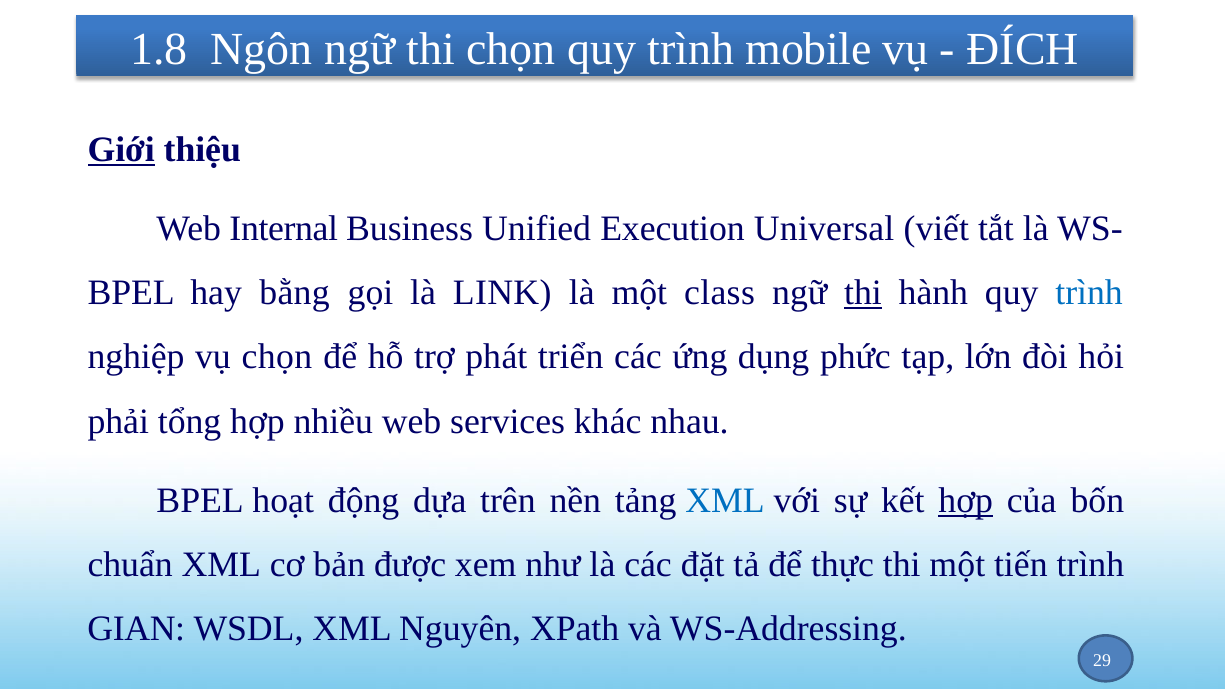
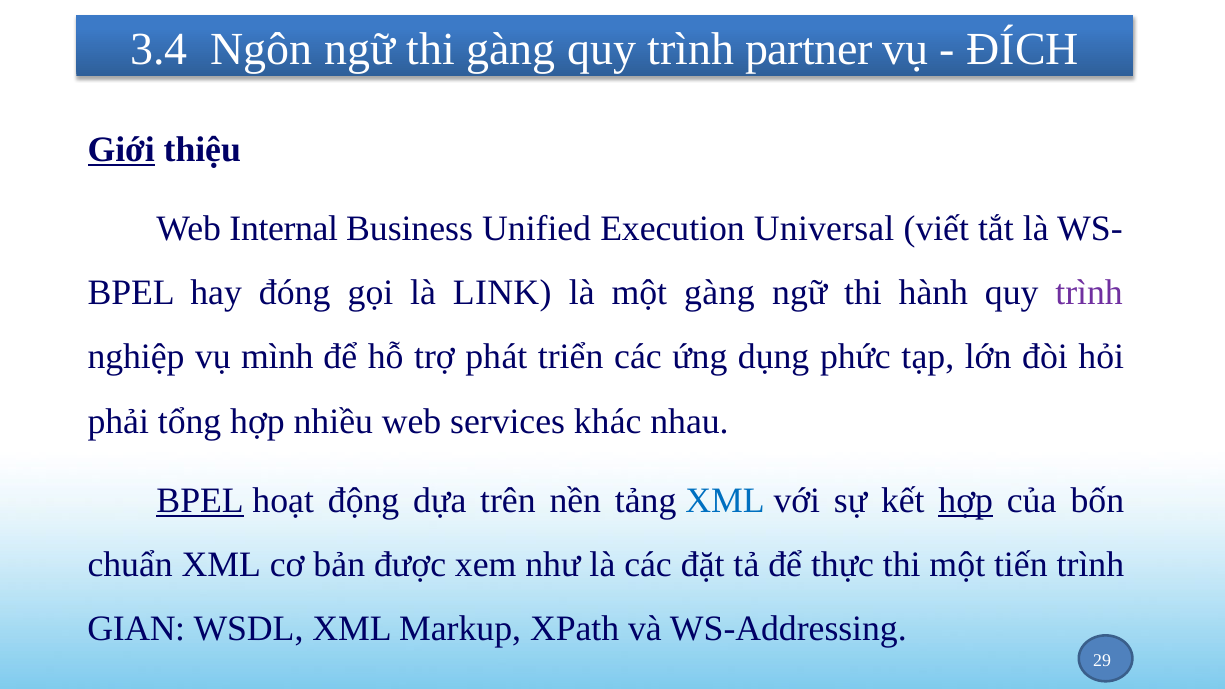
1.8: 1.8 -> 3.4
thi chọn: chọn -> gàng
mobile: mobile -> partner
bằng: bằng -> đóng
một class: class -> gàng
thi at (863, 293) underline: present -> none
trình at (1089, 293) colour: blue -> purple
vụ chọn: chọn -> mình
BPEL at (200, 501) underline: none -> present
Nguyên: Nguyên -> Markup
